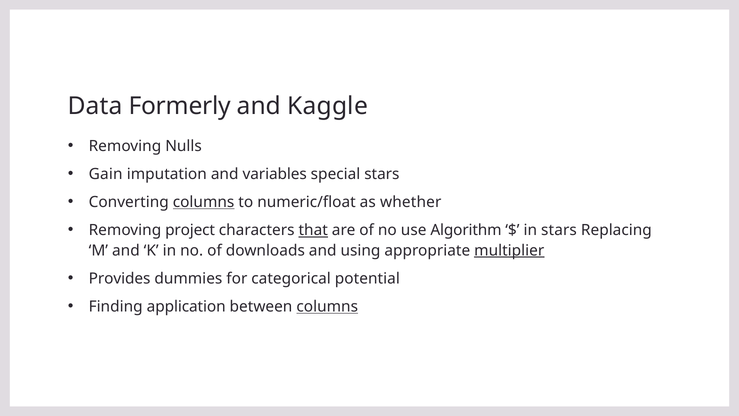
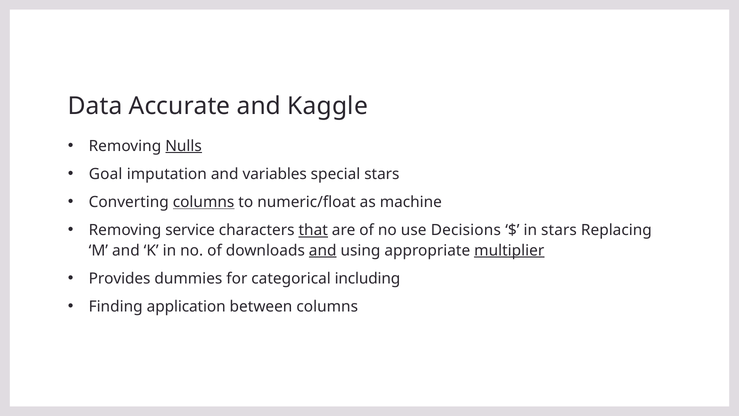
Formerly: Formerly -> Accurate
Nulls underline: none -> present
Gain: Gain -> Goal
whether: whether -> machine
project: project -> service
Algorithm: Algorithm -> Decisions
and at (323, 250) underline: none -> present
potential: potential -> including
columns at (327, 306) underline: present -> none
